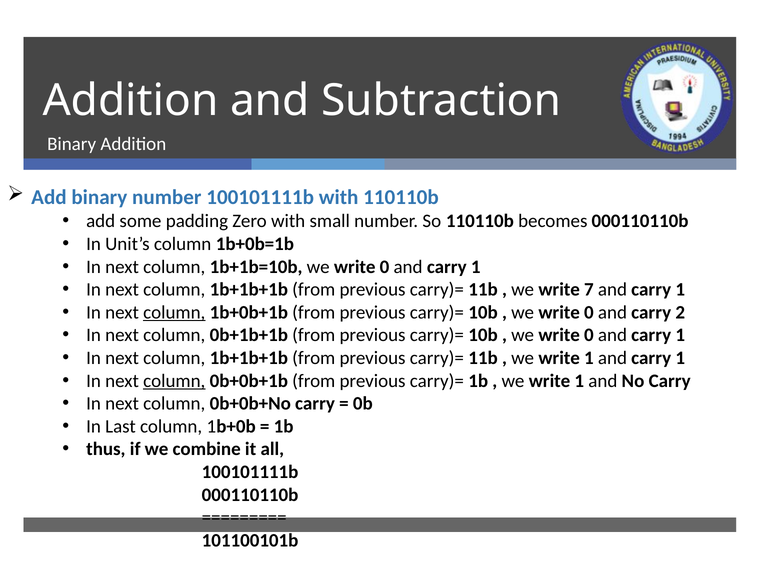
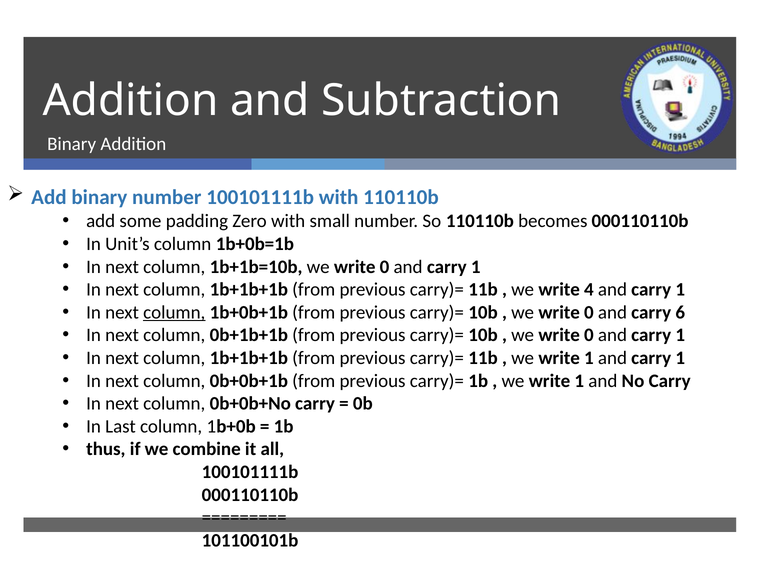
7: 7 -> 4
2: 2 -> 6
column at (174, 381) underline: present -> none
